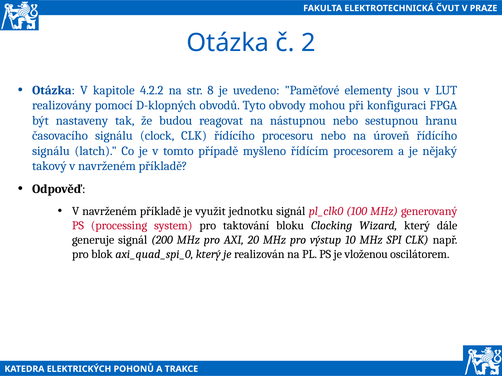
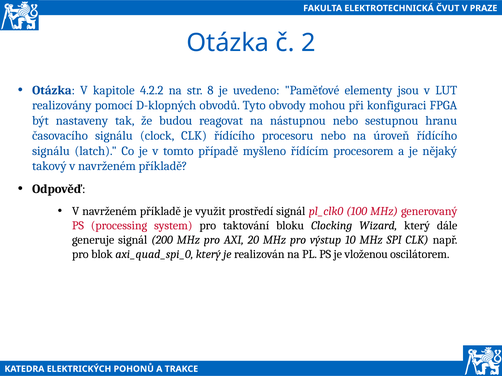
jednotku: jednotku -> prostředí
